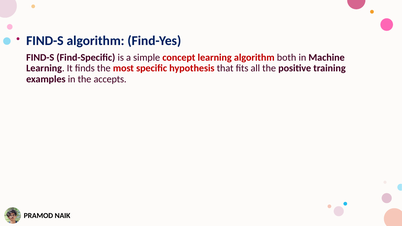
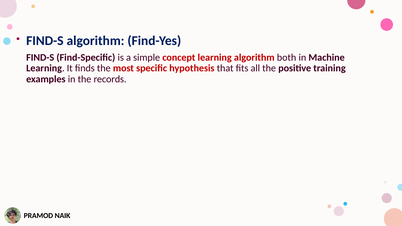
accepts: accepts -> records
